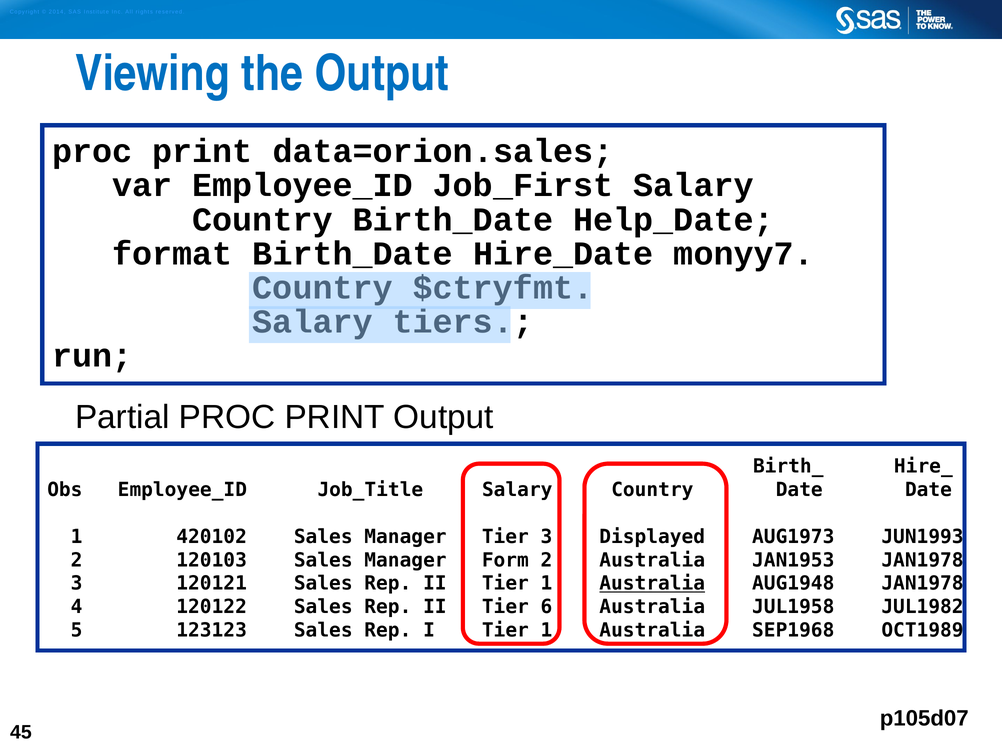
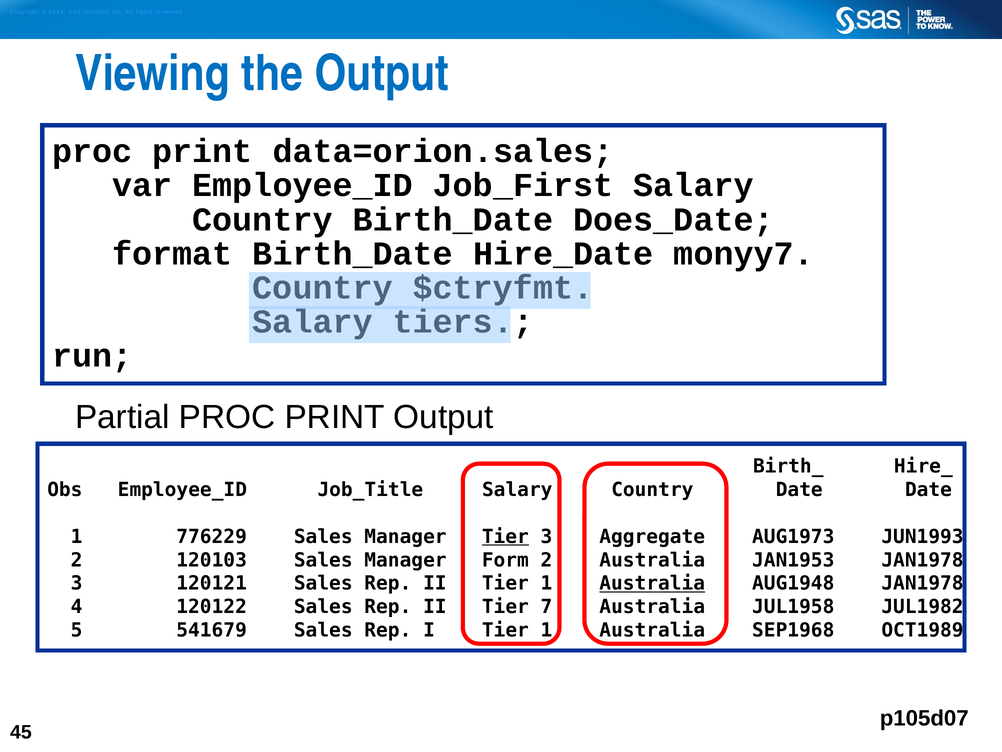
Help_Date: Help_Date -> Does_Date
420102: 420102 -> 776229
Tier at (505, 536) underline: none -> present
Displayed: Displayed -> Aggregate
6: 6 -> 7
123123: 123123 -> 541679
